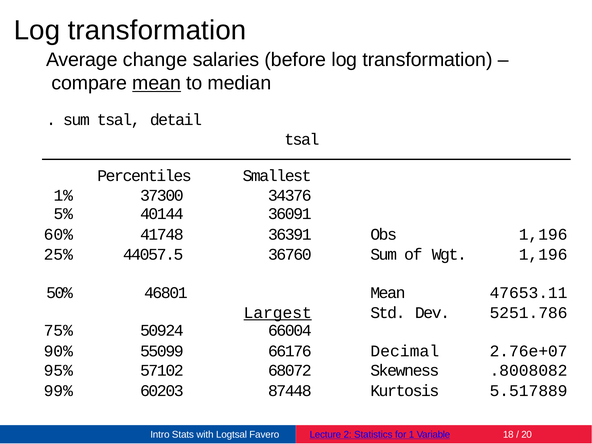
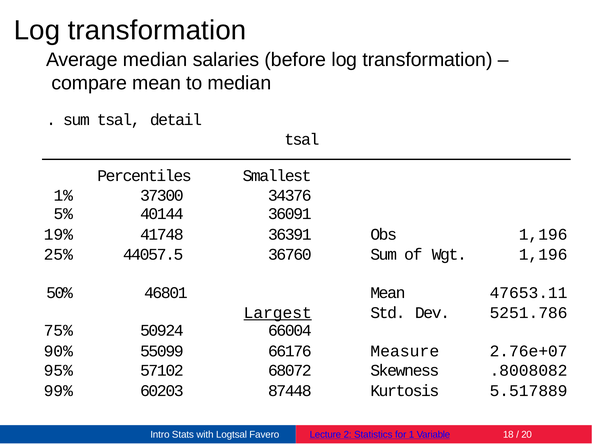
Average change: change -> median
mean at (157, 83) underline: present -> none
60%: 60% -> 19%
Decimal: Decimal -> Measure
